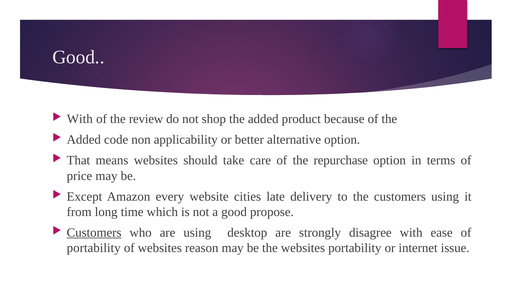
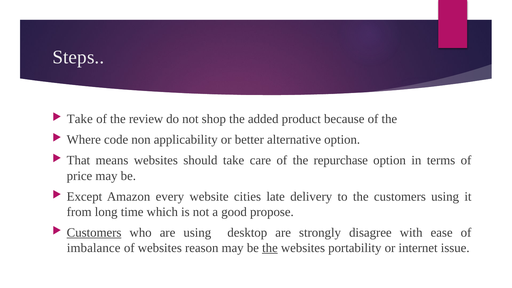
Good at (78, 57): Good -> Steps
With at (80, 119): With -> Take
Added at (84, 140): Added -> Where
portability at (94, 248): portability -> imbalance
the at (270, 248) underline: none -> present
